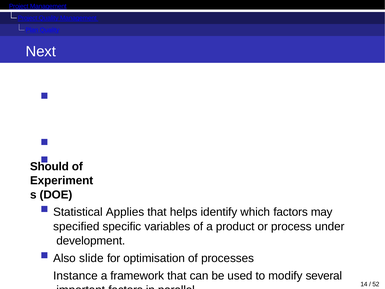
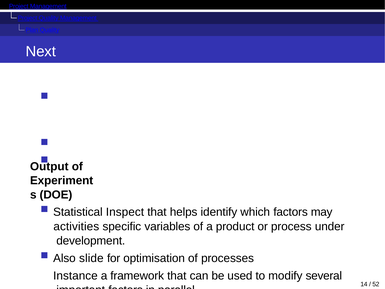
Should: Should -> Output
Applies: Applies -> Inspect
specified: specified -> activities
